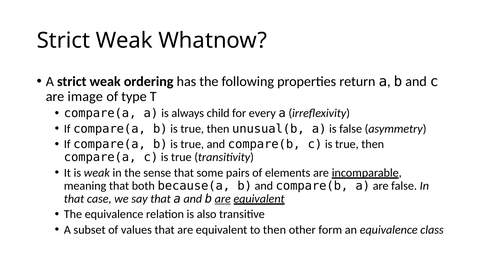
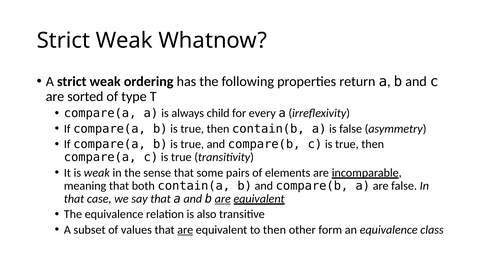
image: image -> sorted
unusual(b: unusual(b -> contain(b
because(a: because(a -> contain(a
are at (185, 230) underline: none -> present
